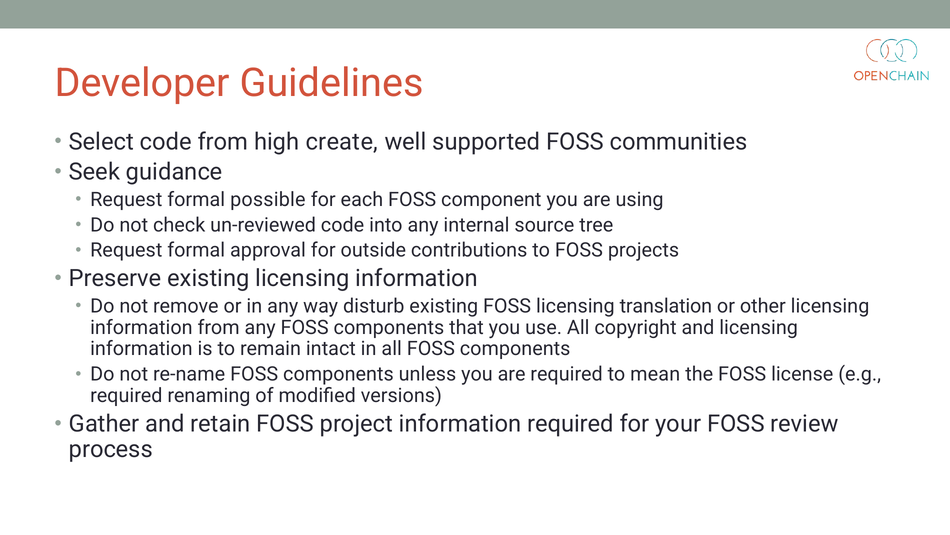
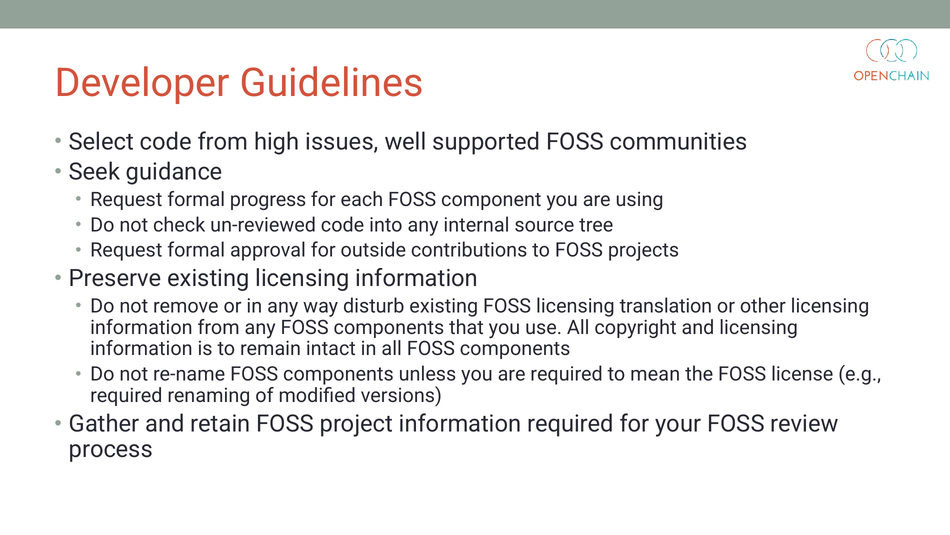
create: create -> issues
possible: possible -> progress
